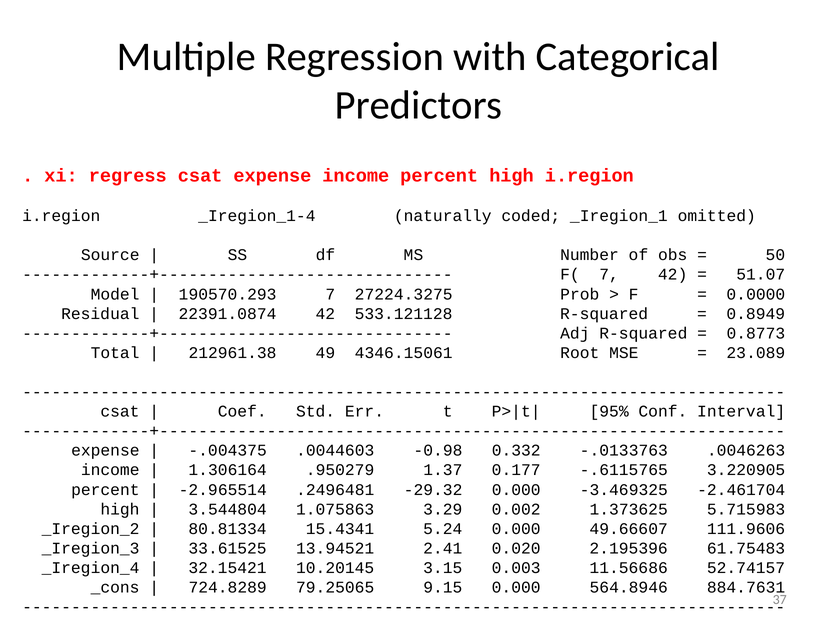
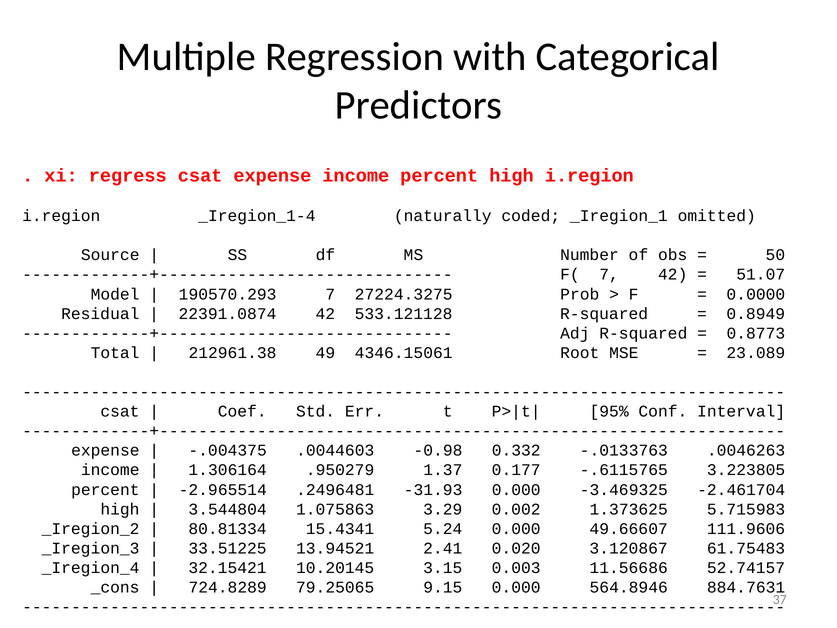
3.220905: 3.220905 -> 3.223805
-29.32: -29.32 -> -31.93
33.61525: 33.61525 -> 33.51225
2.195396: 2.195396 -> 3.120867
